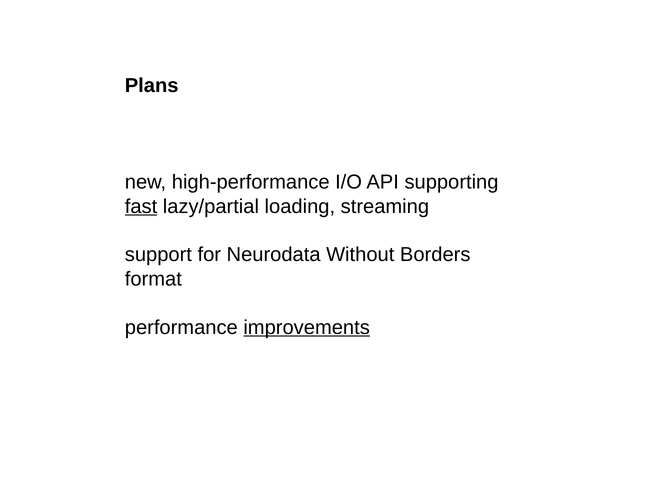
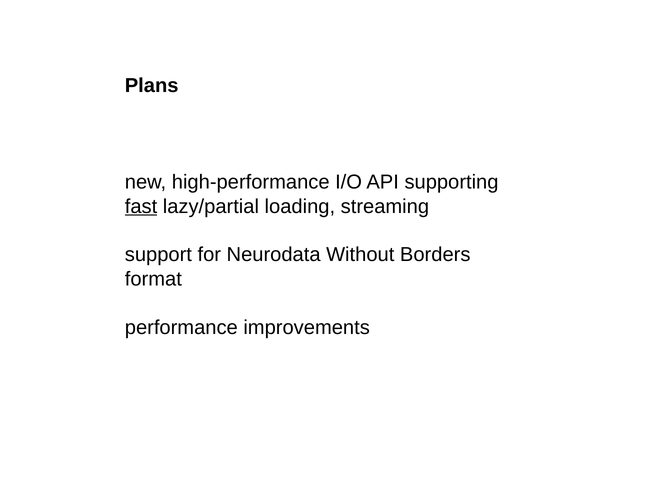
improvements underline: present -> none
